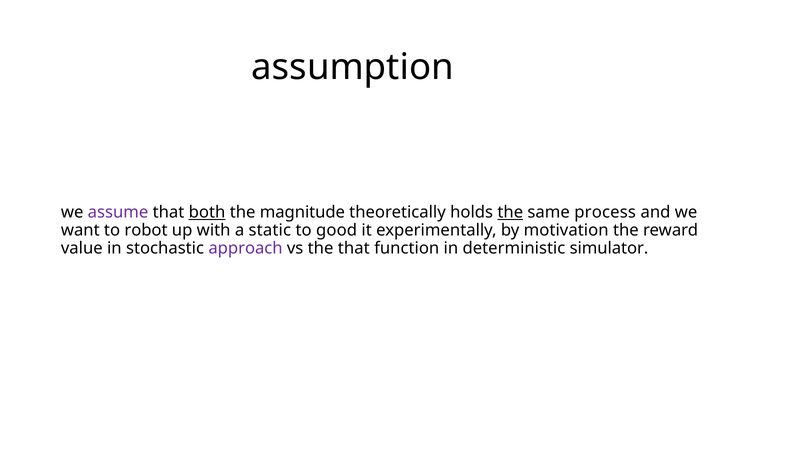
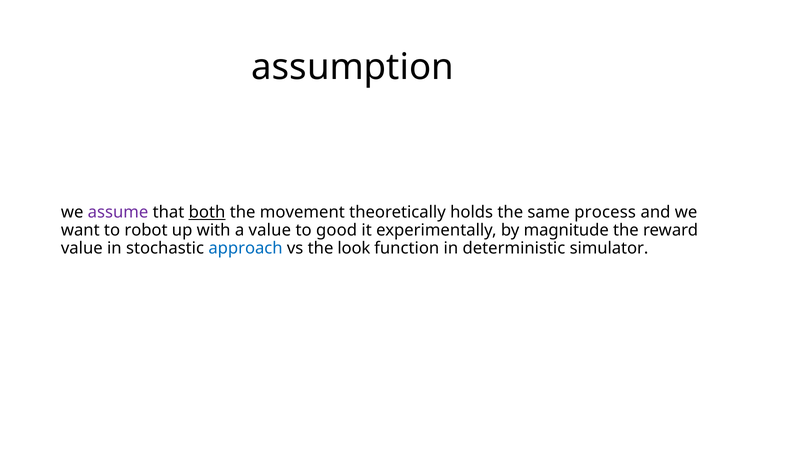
magnitude: magnitude -> movement
the at (510, 213) underline: present -> none
a static: static -> value
motivation: motivation -> magnitude
approach colour: purple -> blue
the that: that -> look
